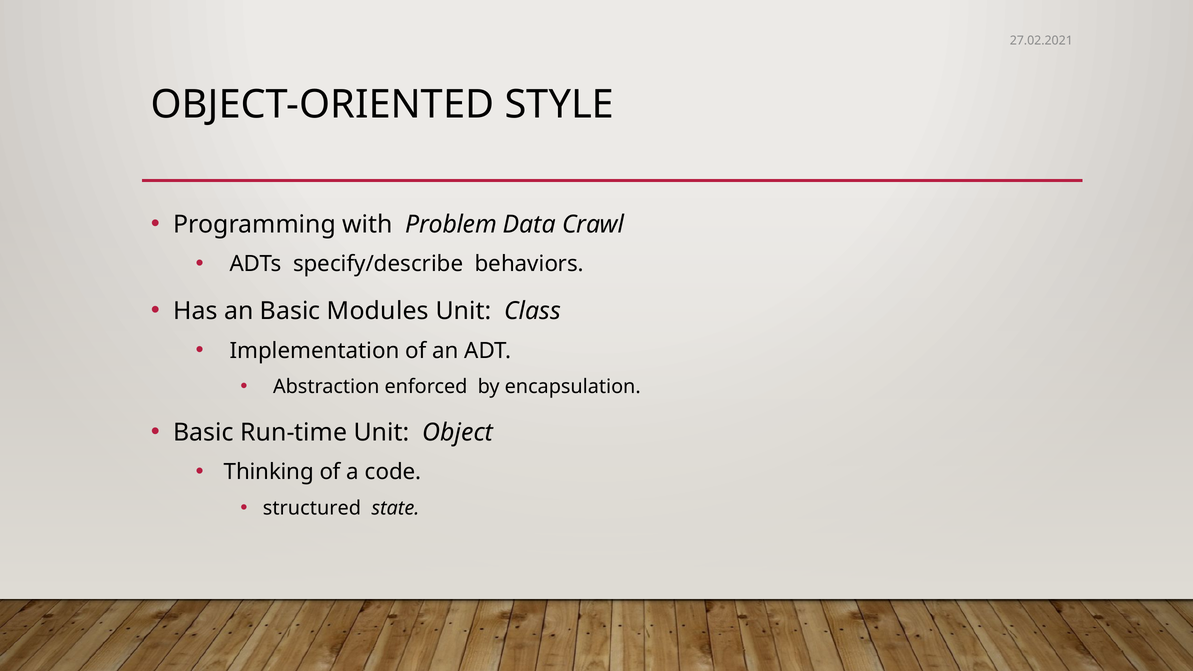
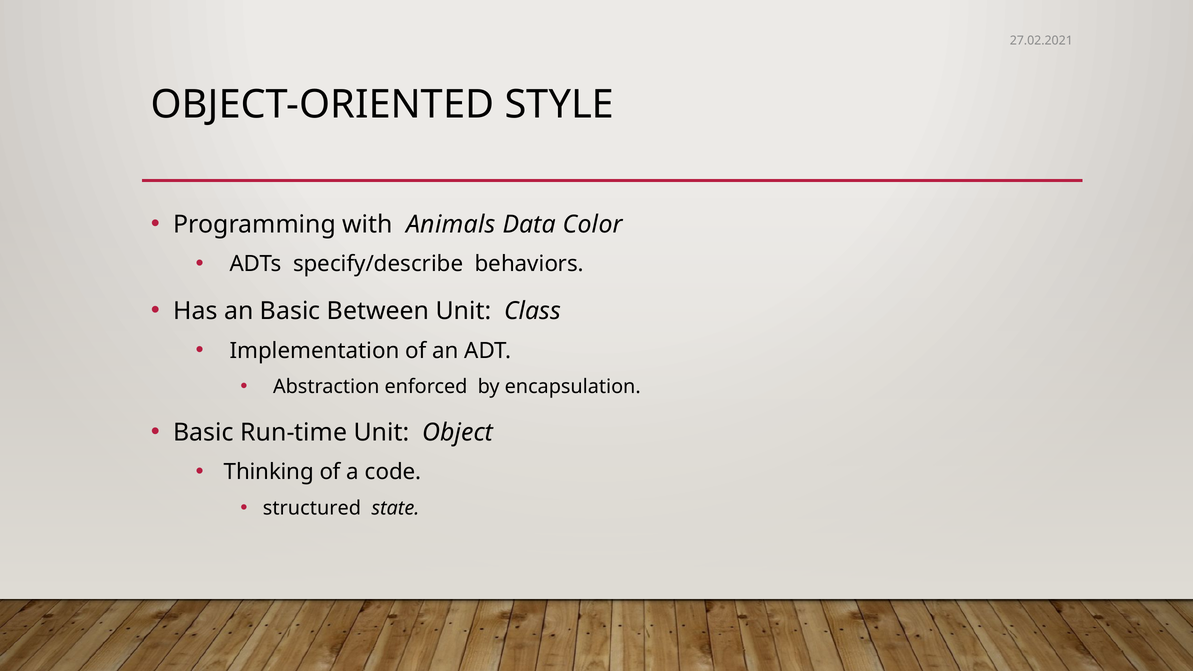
Problem: Problem -> Animals
Crawl: Crawl -> Color
Modules: Modules -> Between
